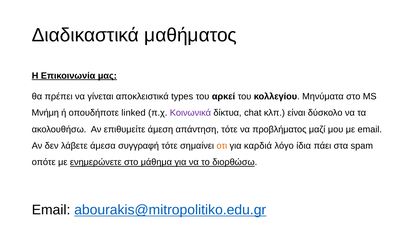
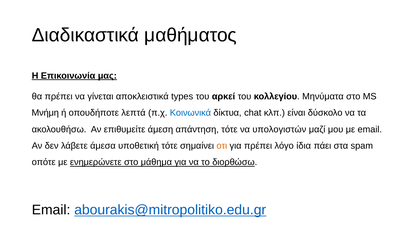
linked: linked -> λεπτά
Κοινωνικά colour: purple -> blue
προβλήματος: προβλήματος -> υπολογιστών
συγγραφή: συγγραφή -> υποθετική
για καρδιά: καρδιά -> πρέπει
